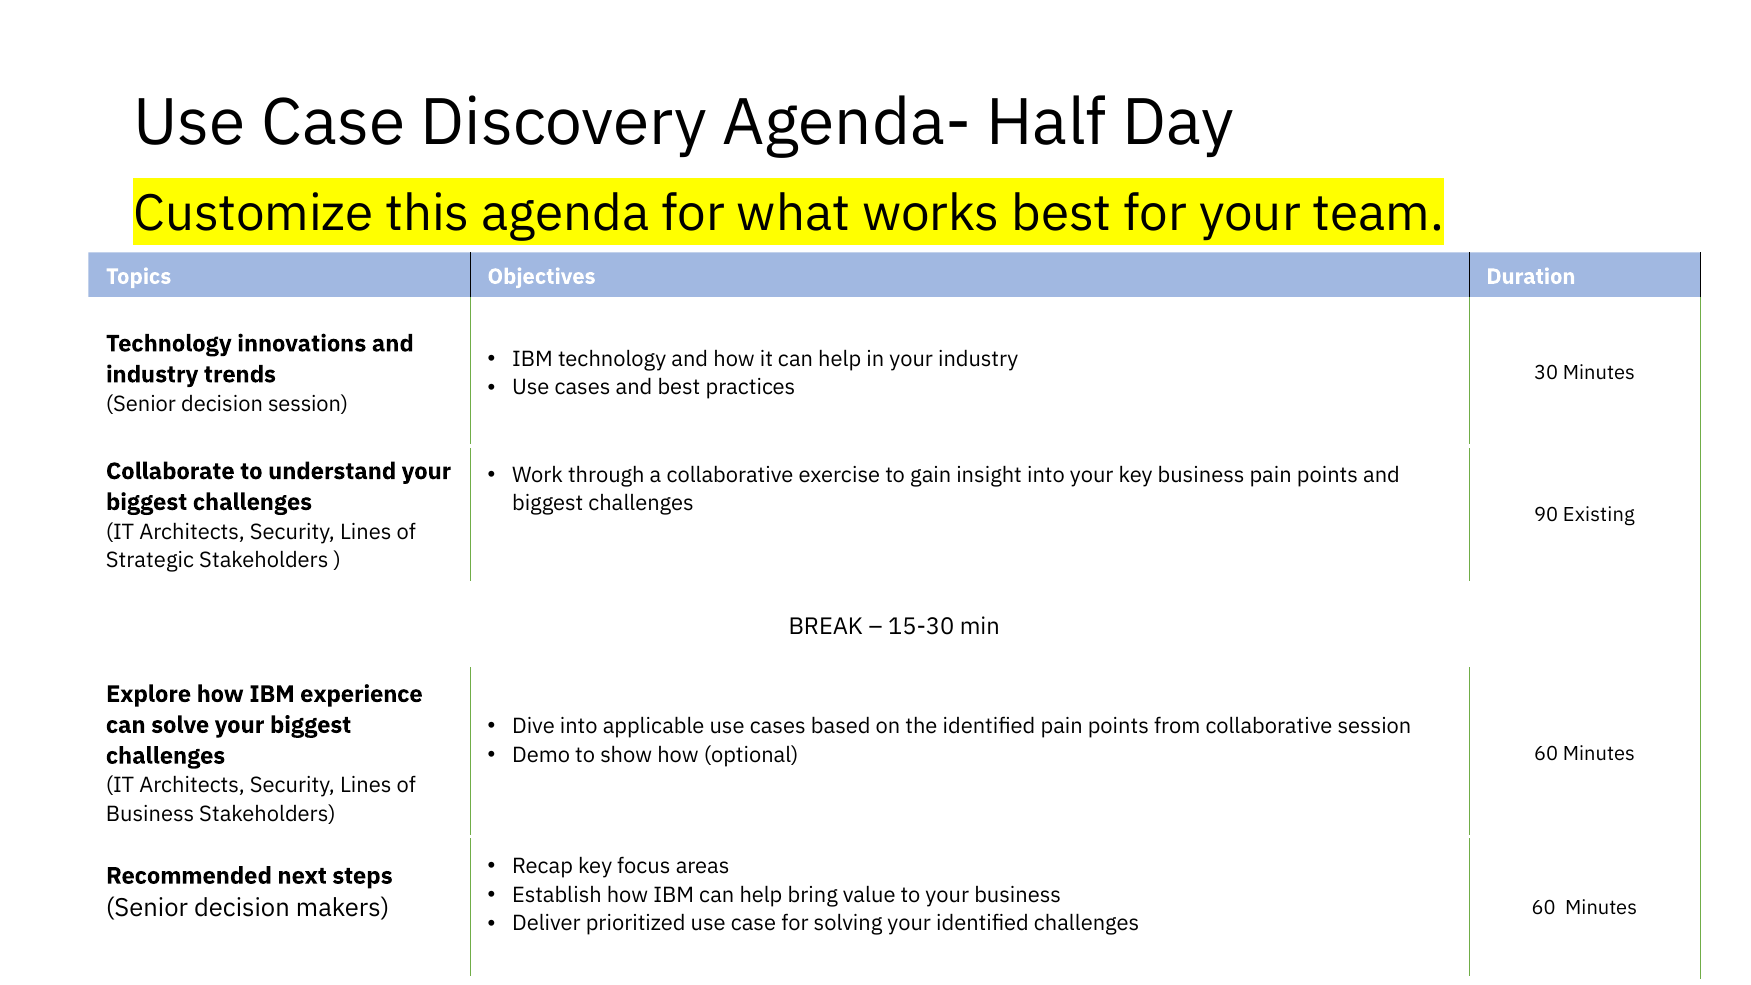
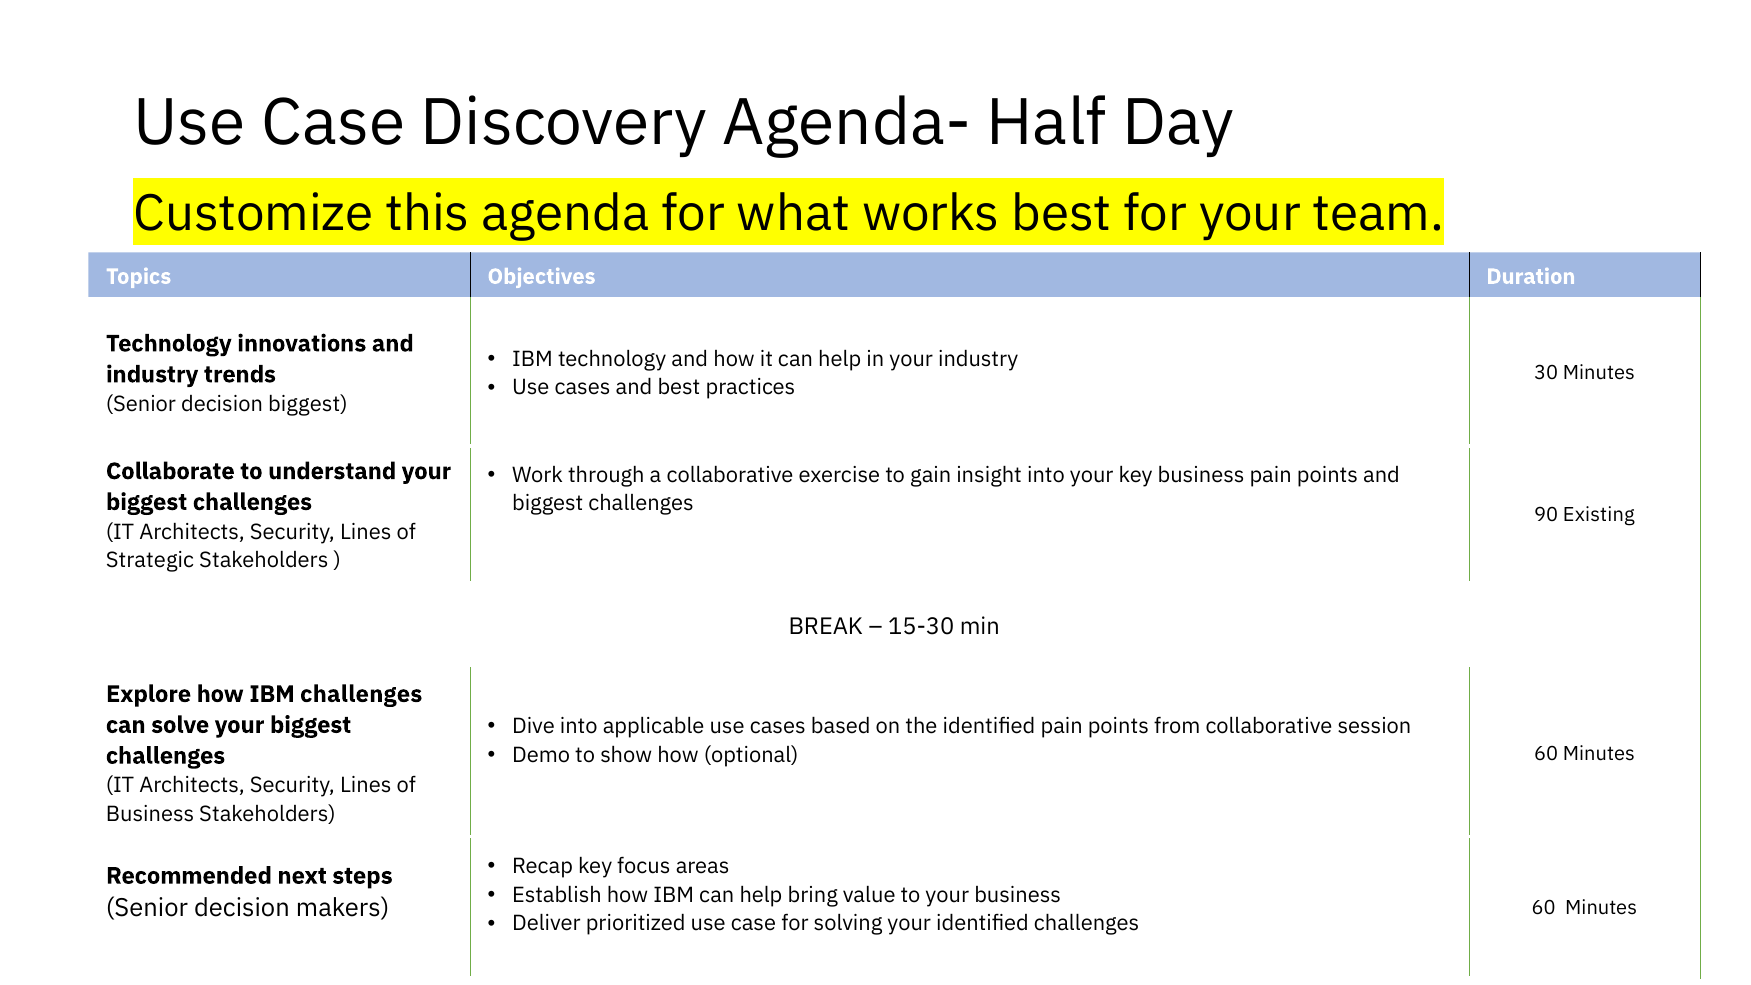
decision session: session -> biggest
IBM experience: experience -> challenges
